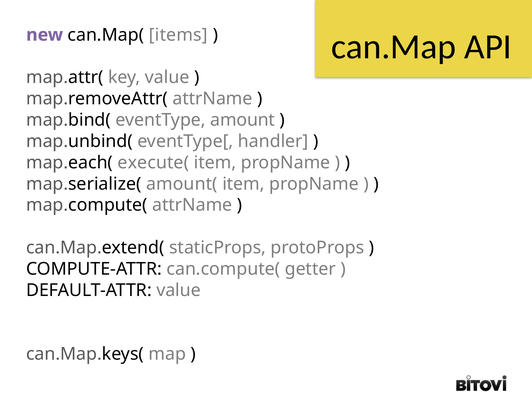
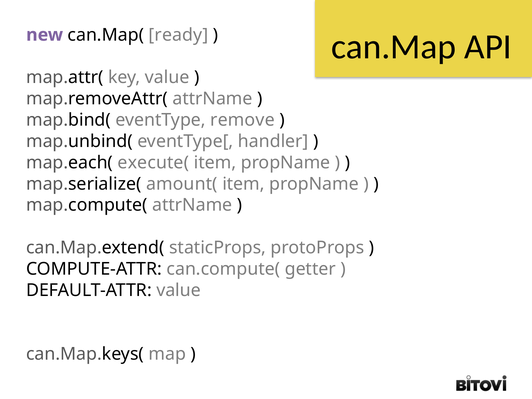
items: items -> ready
amount: amount -> remove
